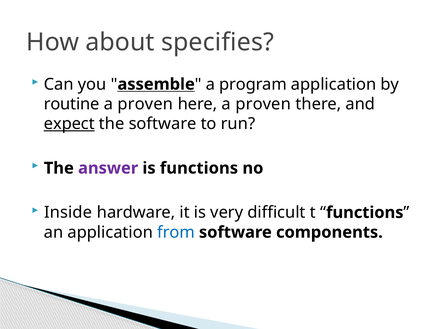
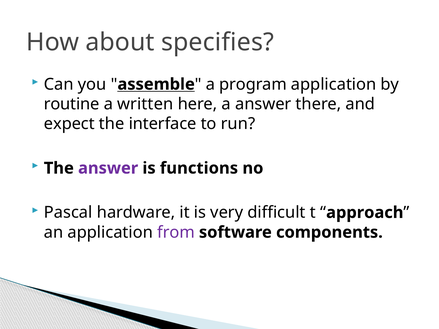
proven at (145, 104): proven -> written
here a proven: proven -> answer
expect underline: present -> none
the software: software -> interface
Inside: Inside -> Pascal
functions at (365, 213): functions -> approach
from colour: blue -> purple
